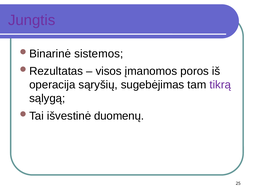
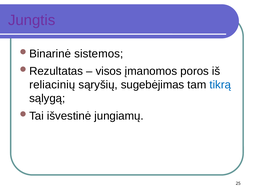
operacija: operacija -> reliacinių
tikrą colour: purple -> blue
duomenų: duomenų -> jungiamų
